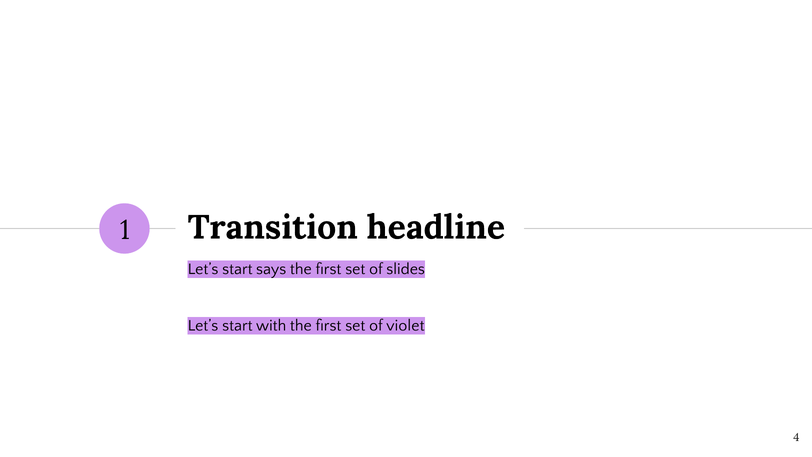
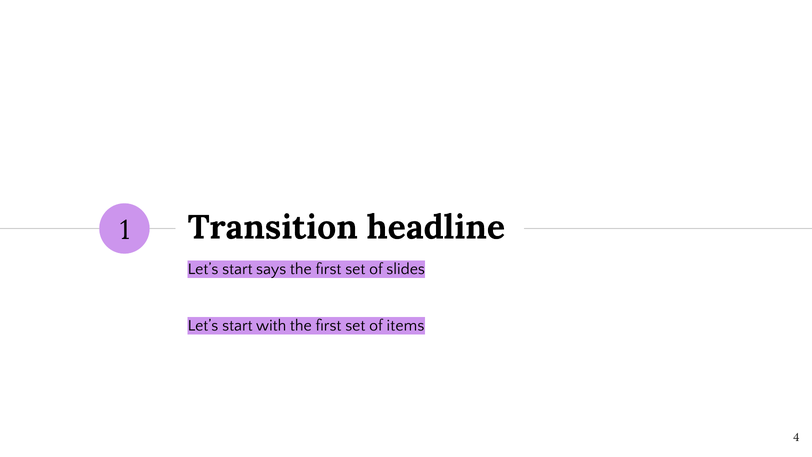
violet: violet -> items
